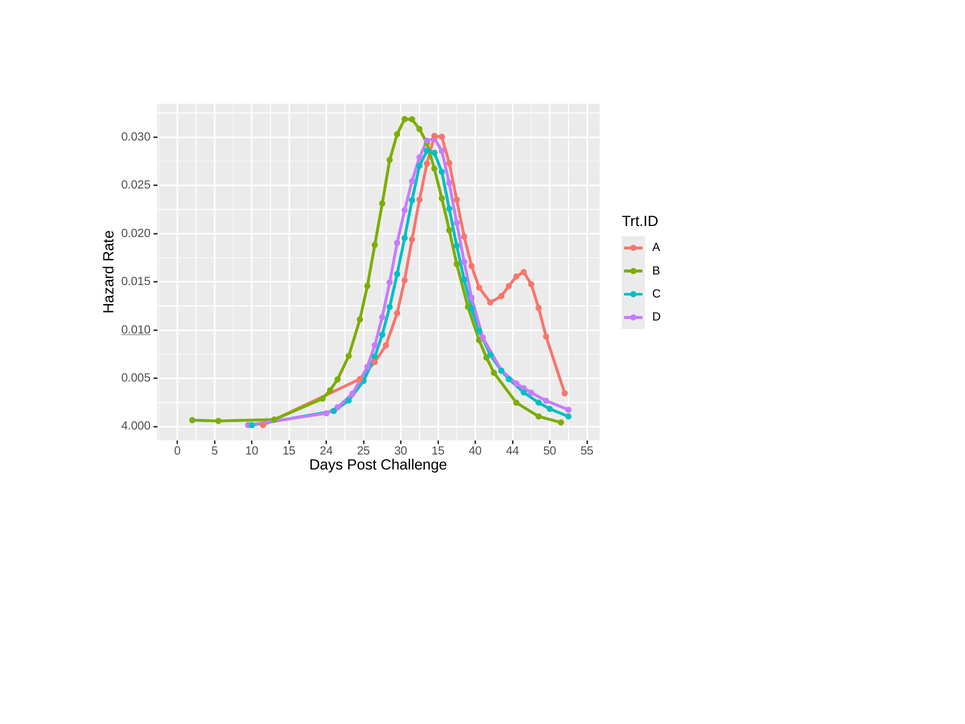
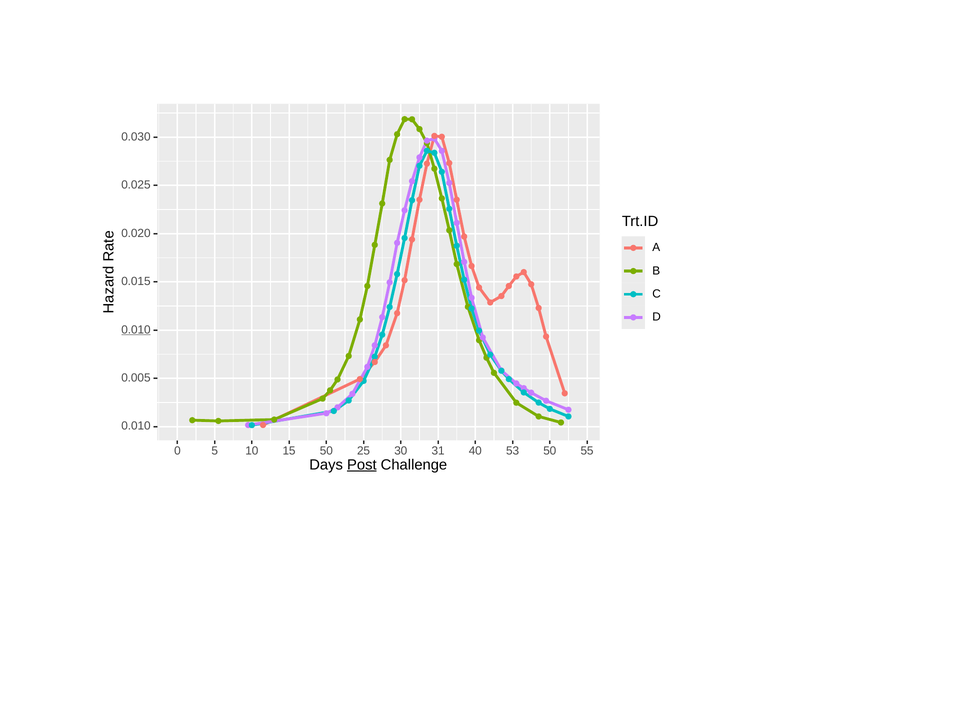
4.000 at (136, 426): 4.000 -> 0.010
15 24: 24 -> 50
30 15: 15 -> 31
44: 44 -> 53
Post underline: none -> present
